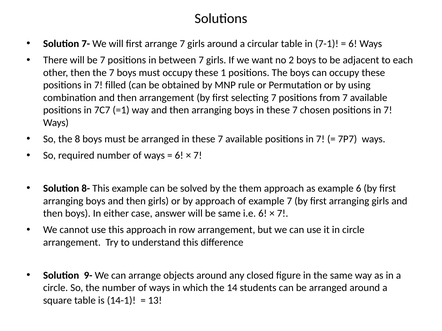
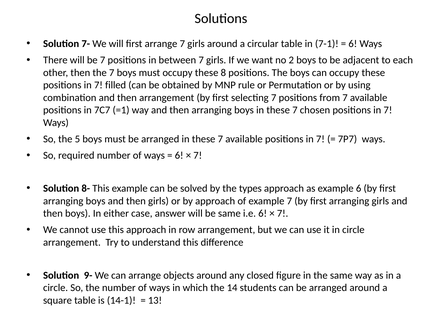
1: 1 -> 8
8: 8 -> 5
them: them -> types
